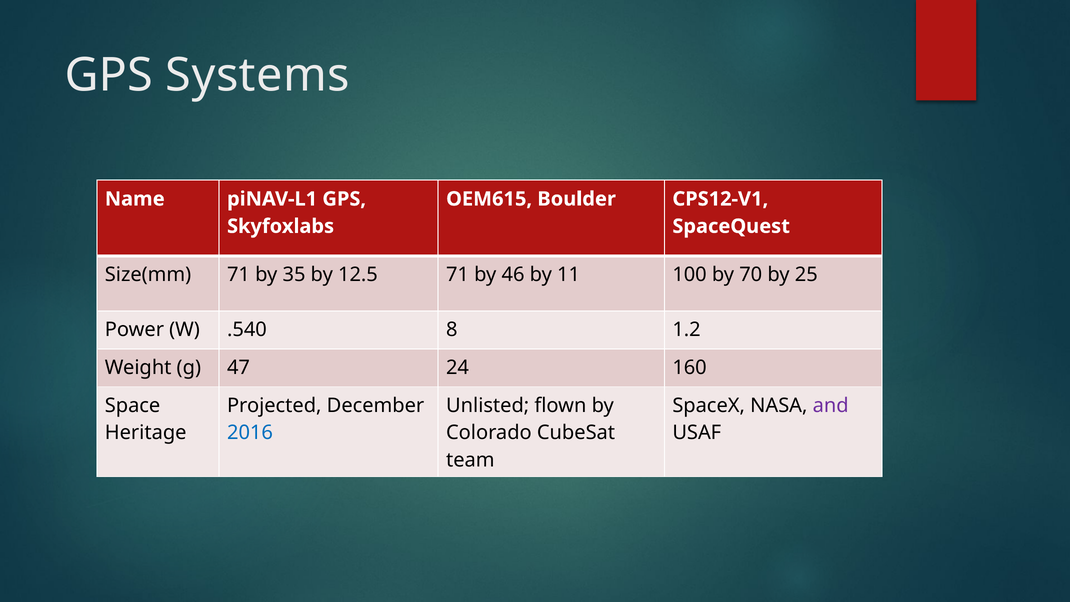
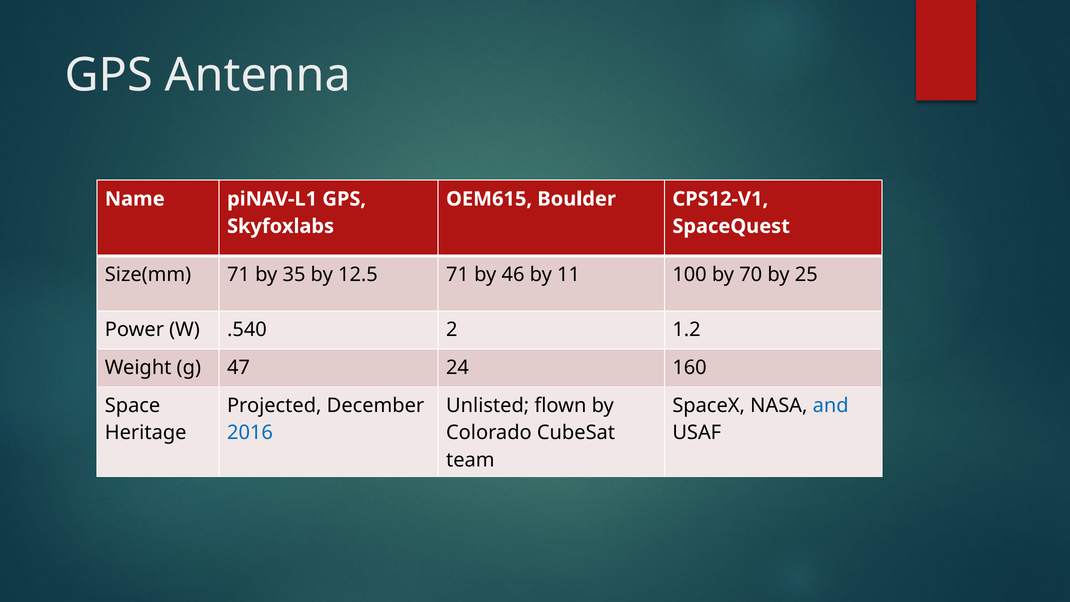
Systems: Systems -> Antenna
8: 8 -> 2
and colour: purple -> blue
